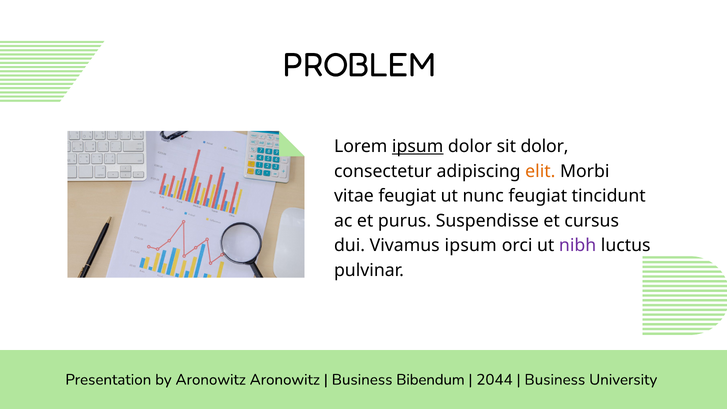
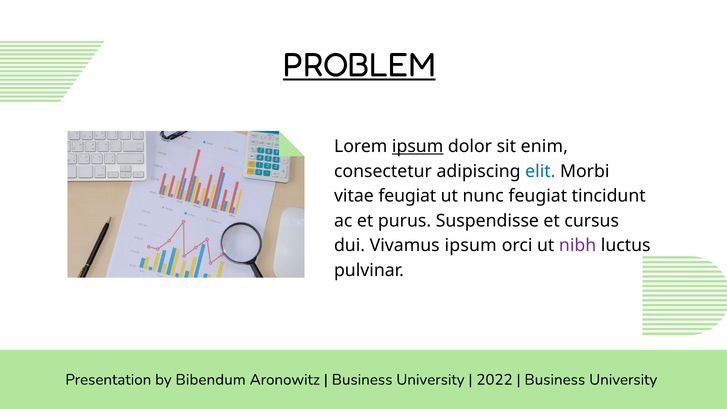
PROBLEM underline: none -> present
sit dolor: dolor -> enim
elit colour: orange -> blue
by Aronowitz: Aronowitz -> Bibendum
Bibendum at (430, 380): Bibendum -> University
2044: 2044 -> 2022
